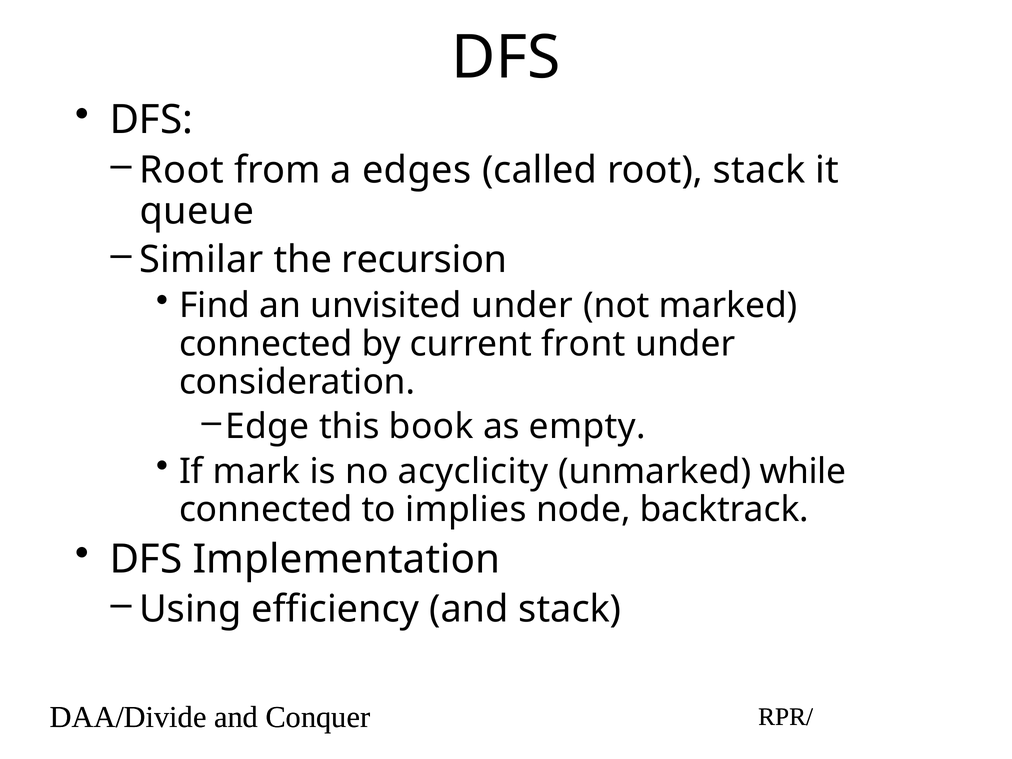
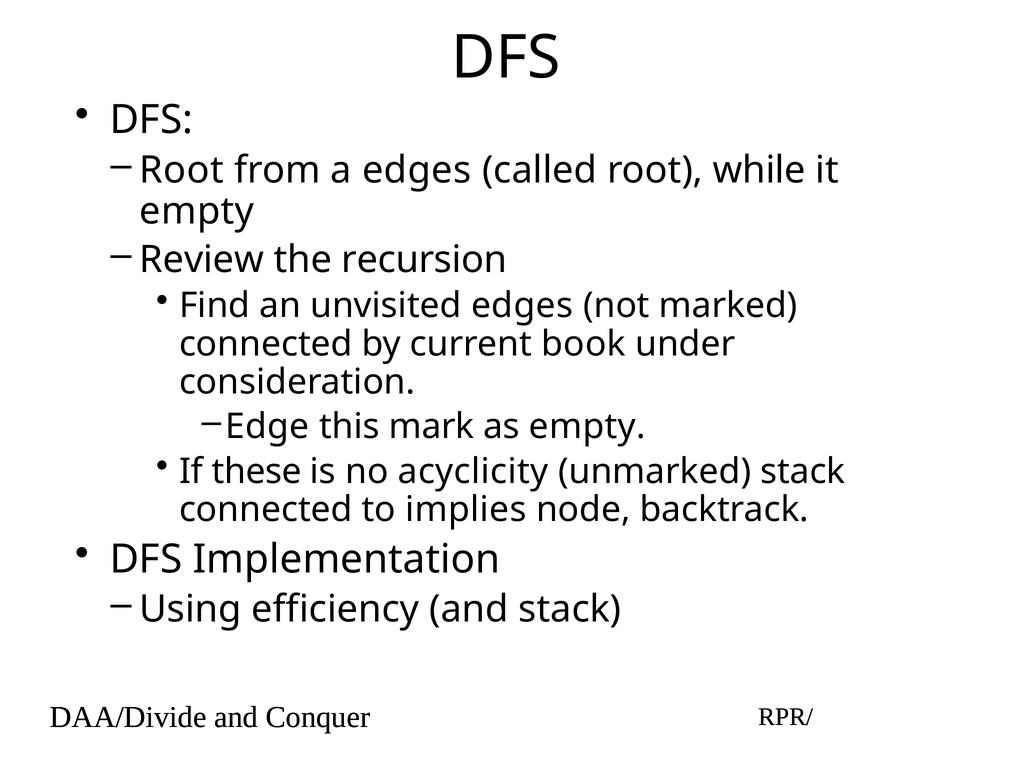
root stack: stack -> while
queue at (197, 211): queue -> empty
Similar: Similar -> Review
unvisited under: under -> edges
front: front -> book
book: book -> mark
mark: mark -> these
unmarked while: while -> stack
